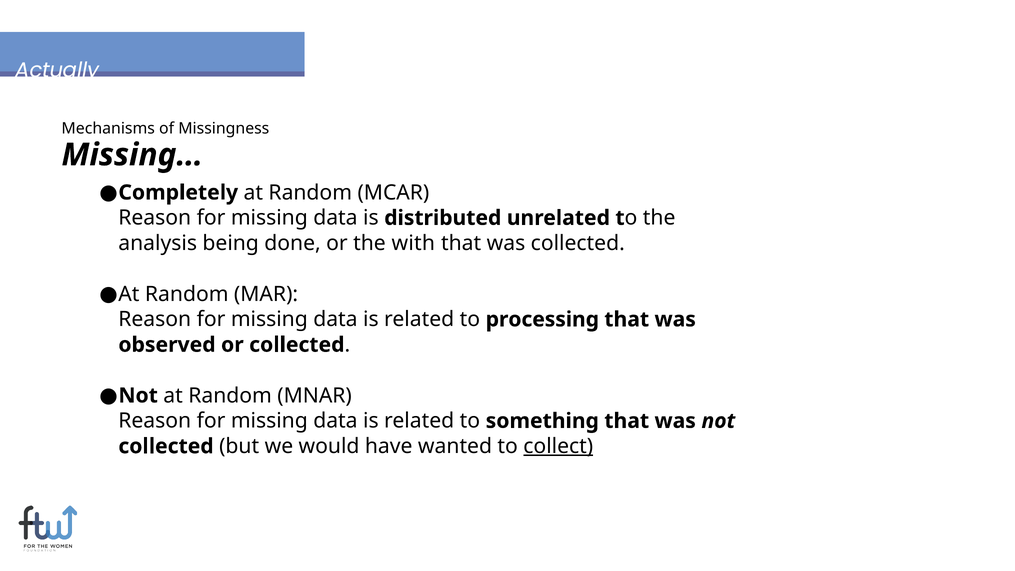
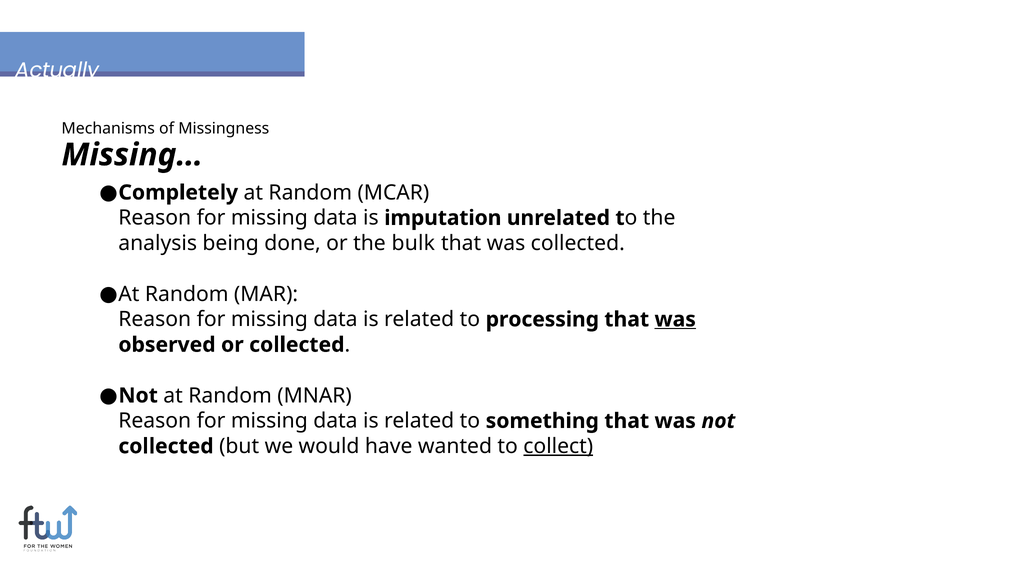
distributed: distributed -> imputation
with: with -> bulk
was at (675, 319) underline: none -> present
